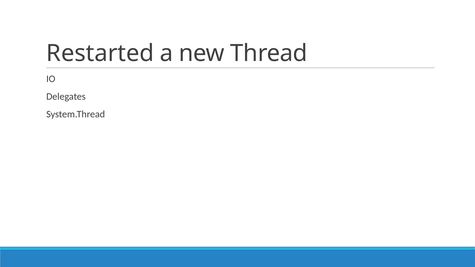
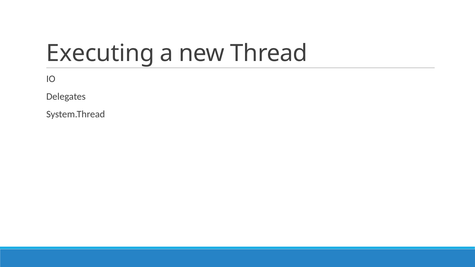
Restarted: Restarted -> Executing
